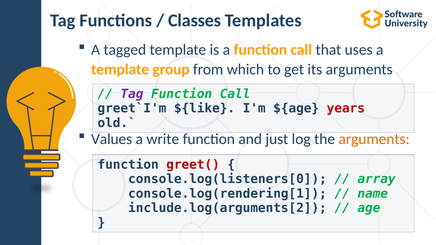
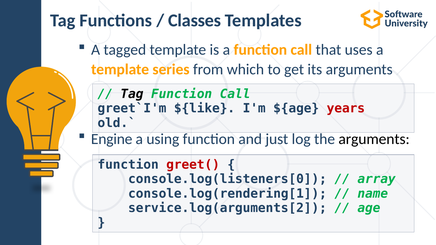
group: group -> series
Tag at (132, 94) colour: purple -> black
Values: Values -> Engine
write: write -> using
arguments at (374, 139) colour: orange -> black
include.log(arguments[2: include.log(arguments[2 -> service.log(arguments[2
